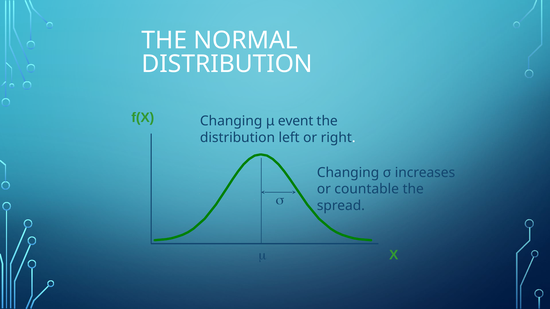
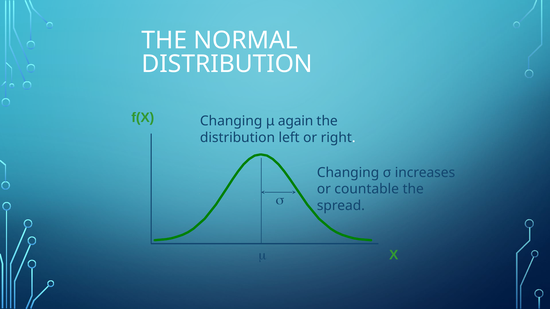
event: event -> again
